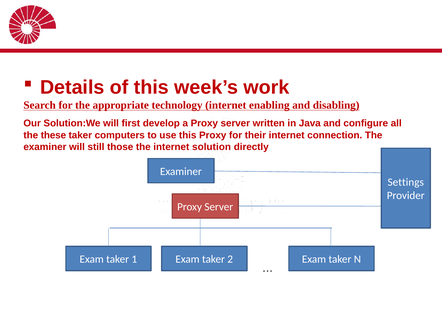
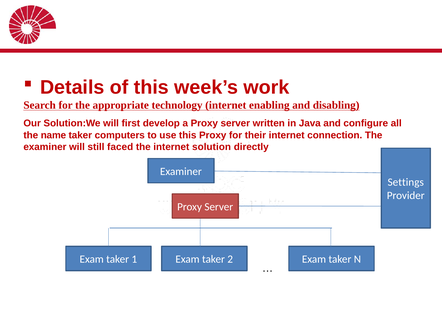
these: these -> name
those: those -> faced
